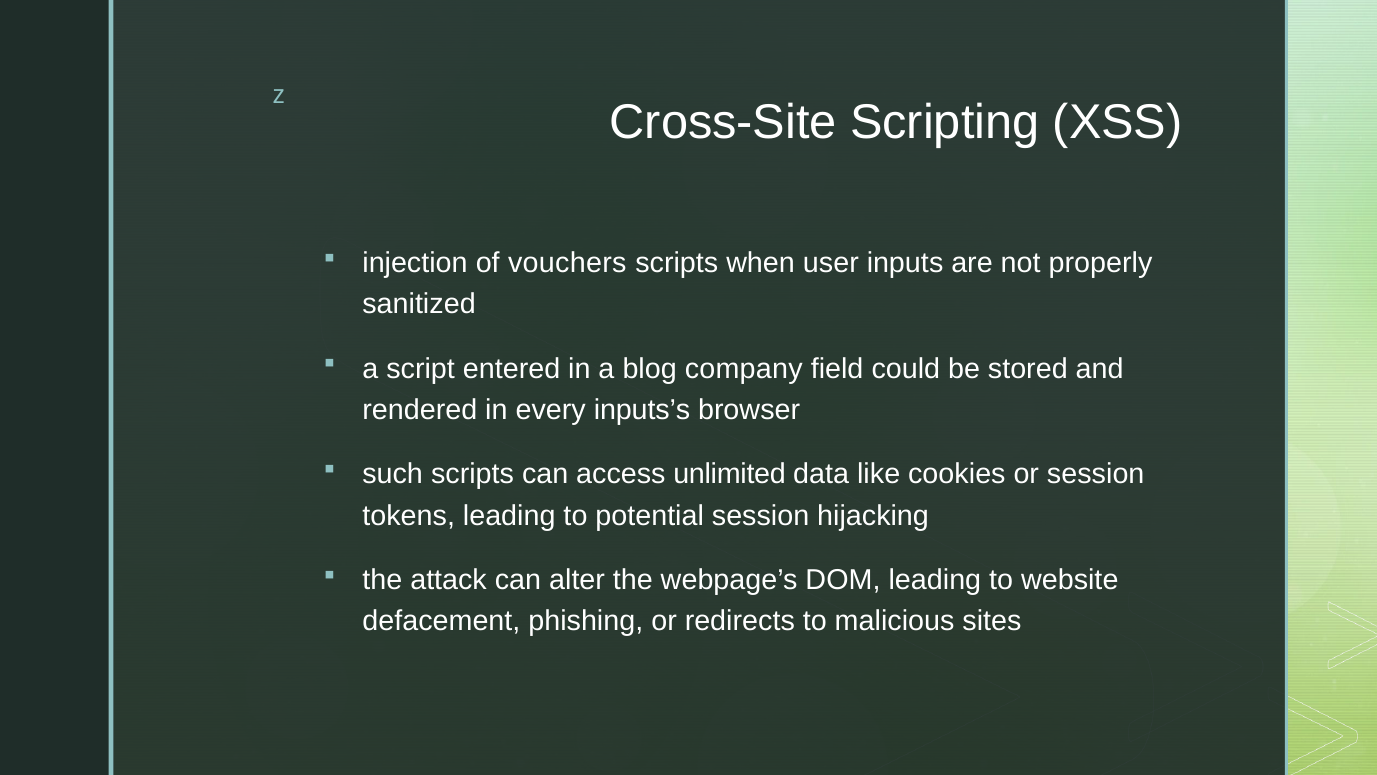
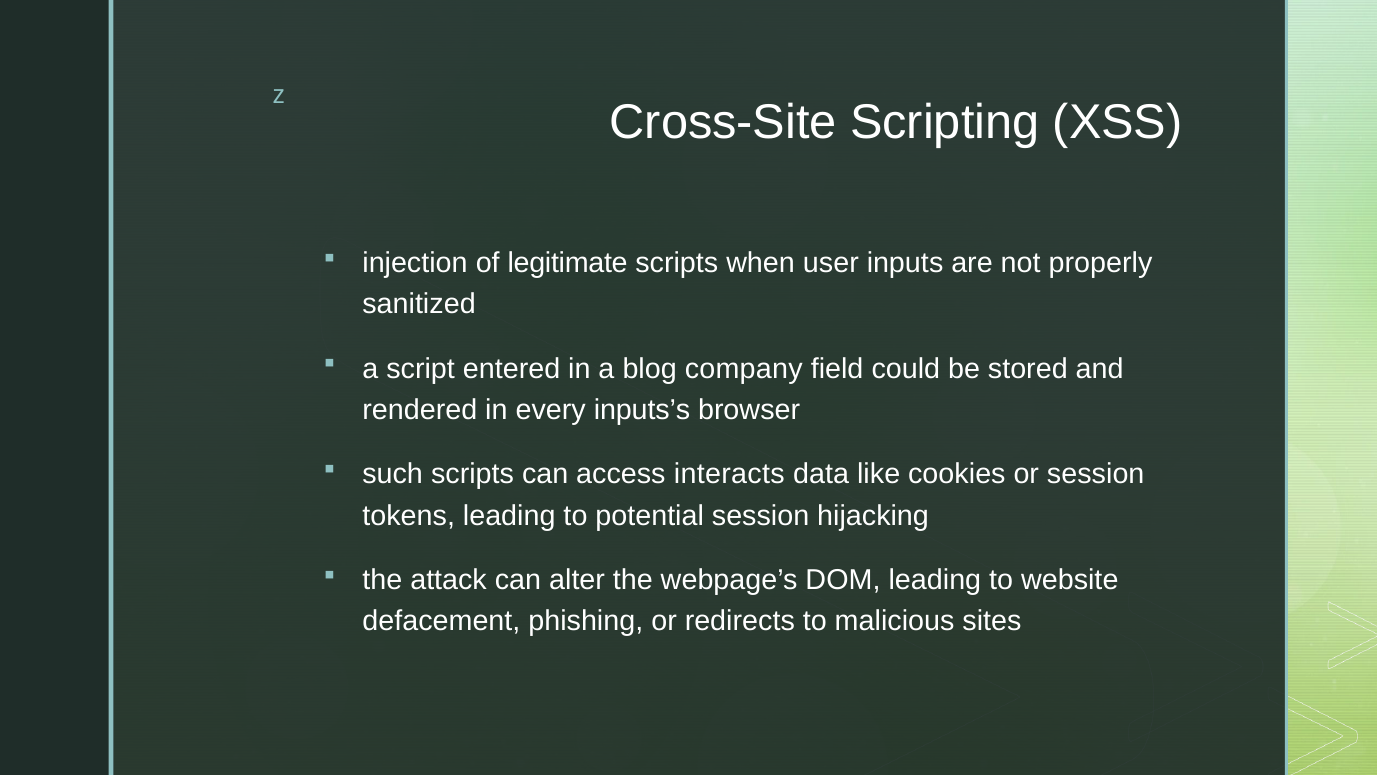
vouchers: vouchers -> legitimate
unlimited: unlimited -> interacts
